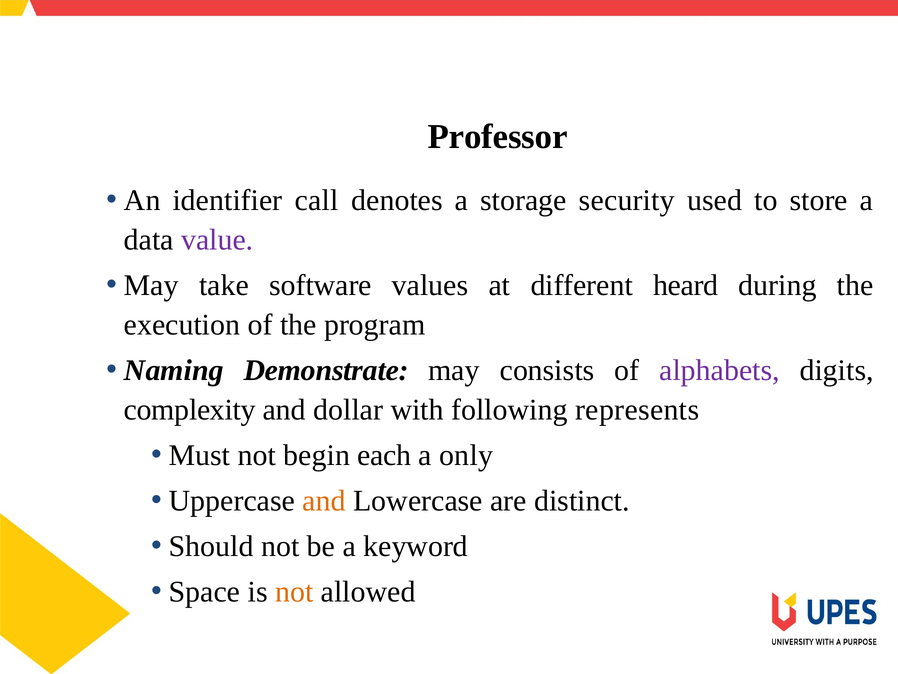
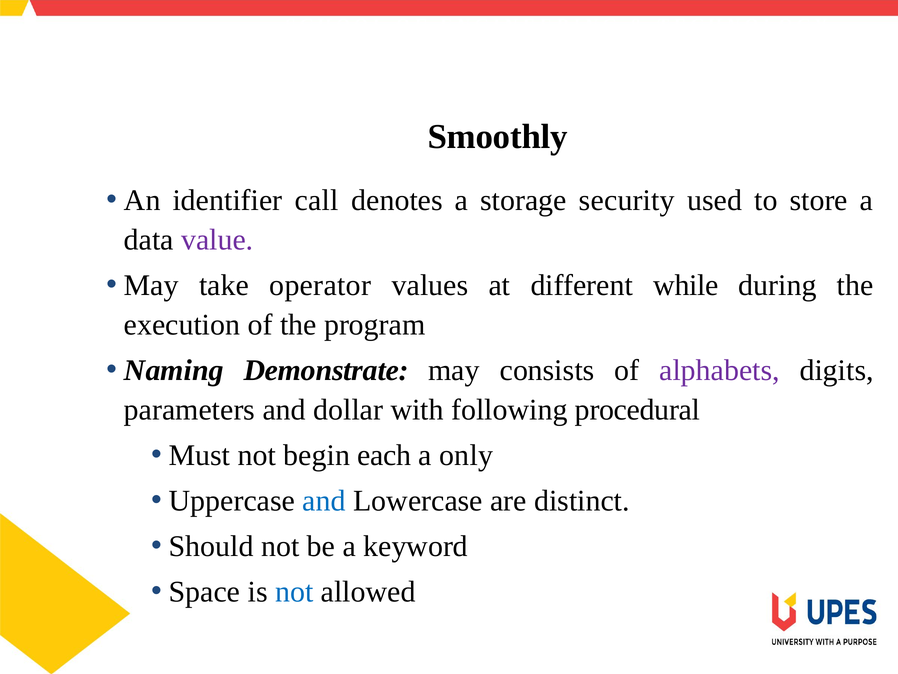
Professor: Professor -> Smoothly
software: software -> operator
heard: heard -> while
complexity: complexity -> parameters
represents: represents -> procedural
and at (324, 501) colour: orange -> blue
not at (294, 591) colour: orange -> blue
